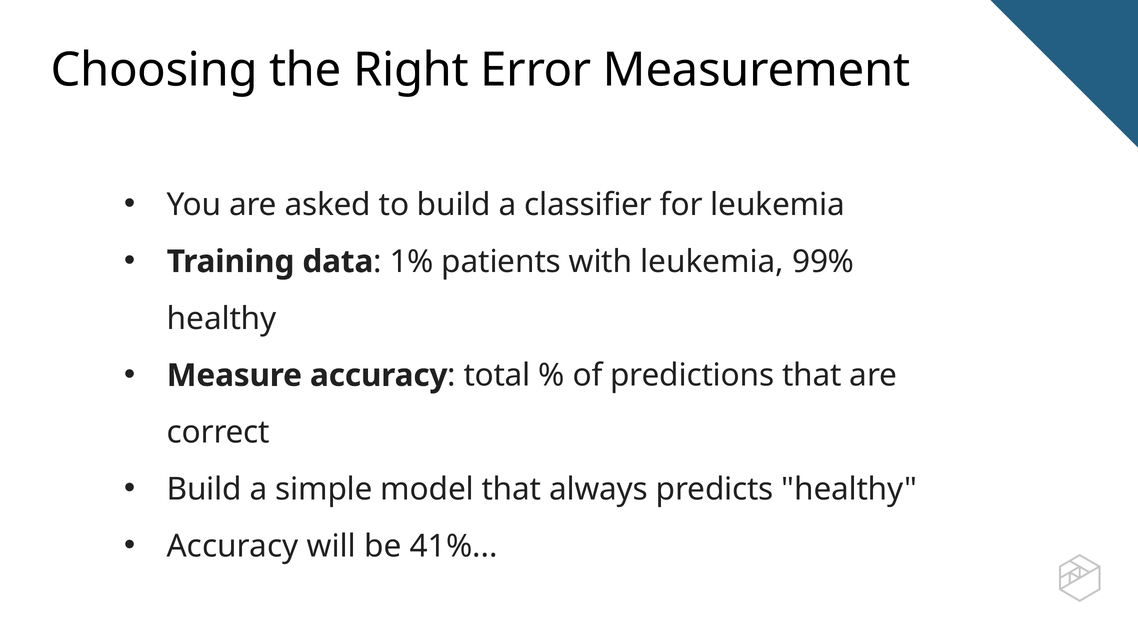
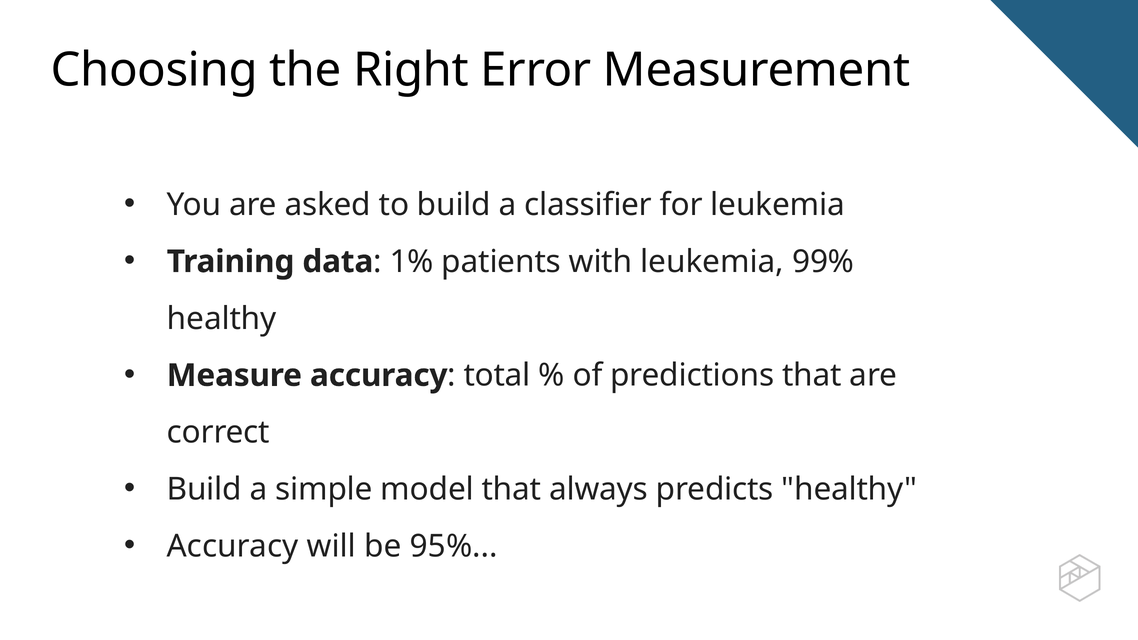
41%: 41% -> 95%
